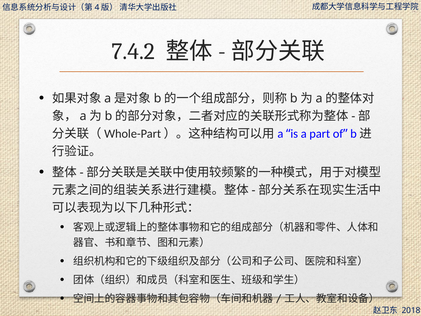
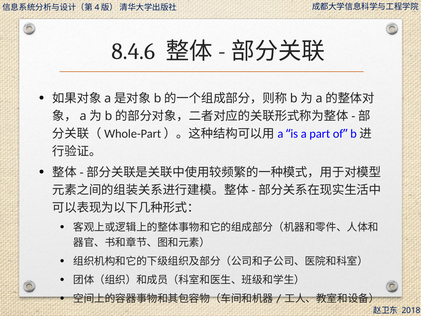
7.4.2: 7.4.2 -> 8.4.6
